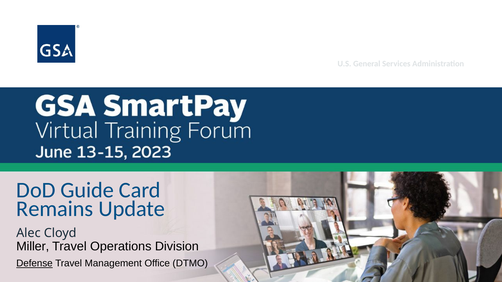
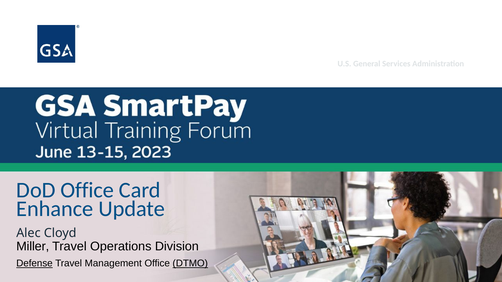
DoD Guide: Guide -> Office
Remains: Remains -> Enhance
DTMO underline: none -> present
